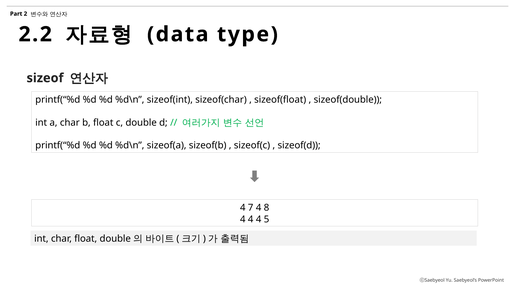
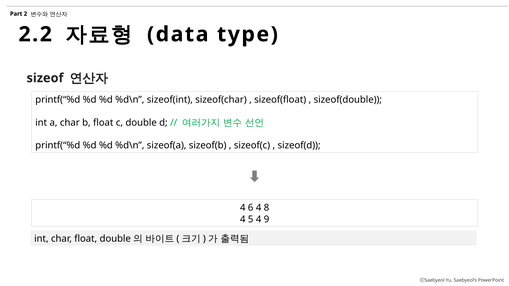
7: 7 -> 6
4 at (251, 220): 4 -> 5
5: 5 -> 9
